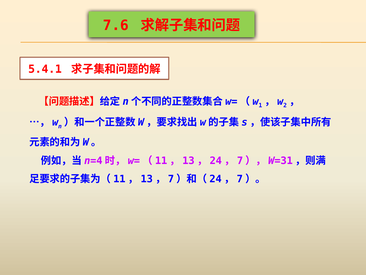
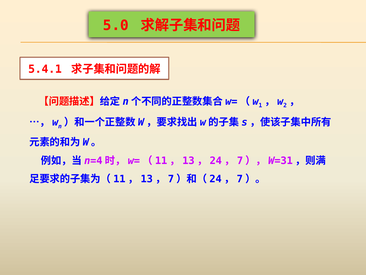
7.6: 7.6 -> 5.0
